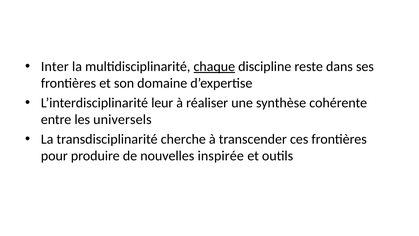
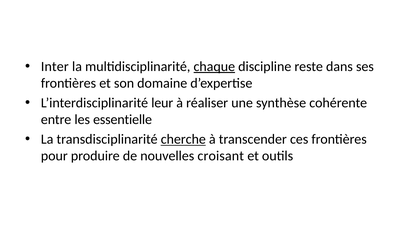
universels: universels -> essentielle
cherche underline: none -> present
inspirée: inspirée -> croisant
